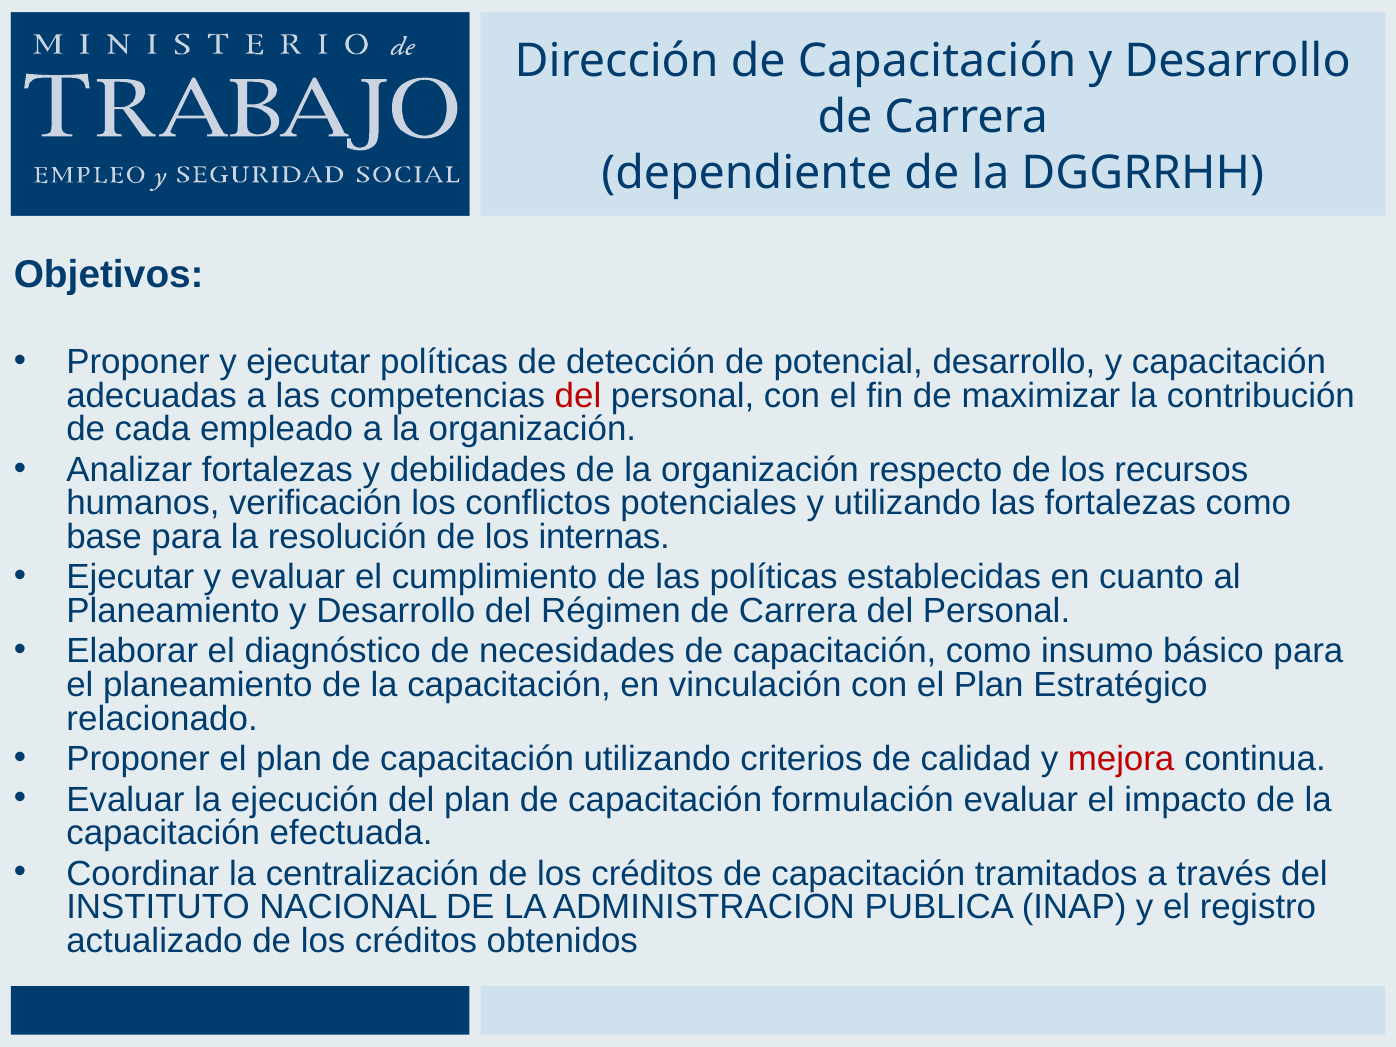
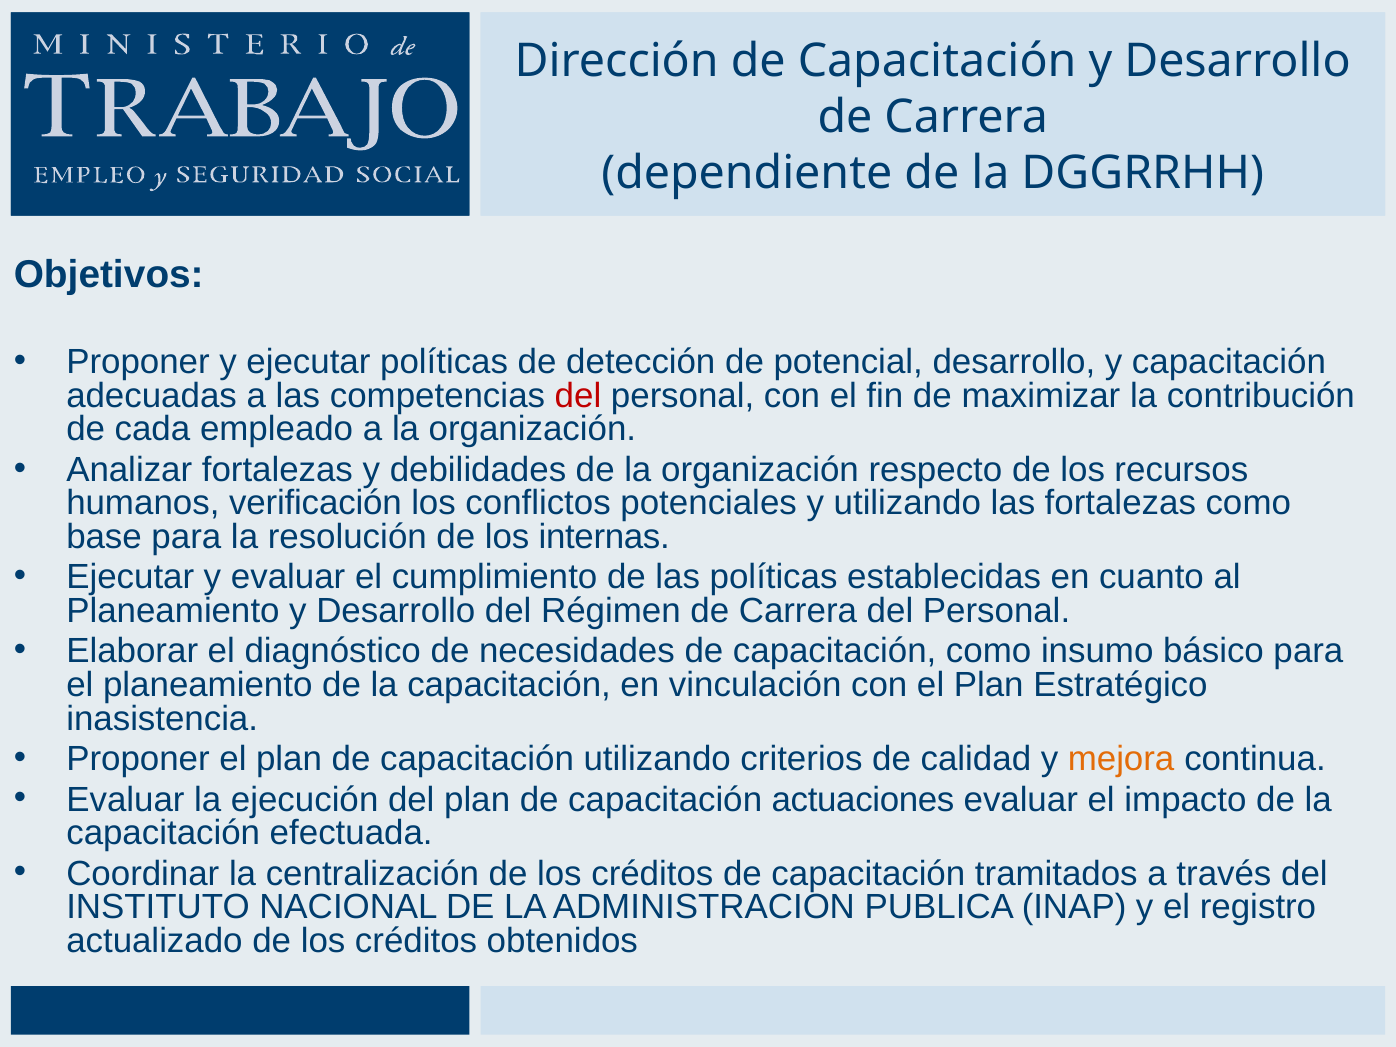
relacionado: relacionado -> inasistencia
mejora colour: red -> orange
formulación: formulación -> actuaciones
